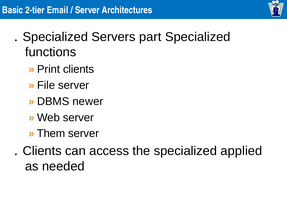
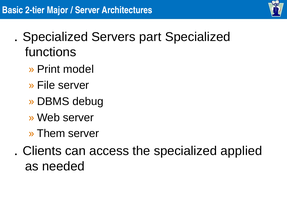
Email: Email -> Major
Print clients: clients -> model
newer: newer -> debug
